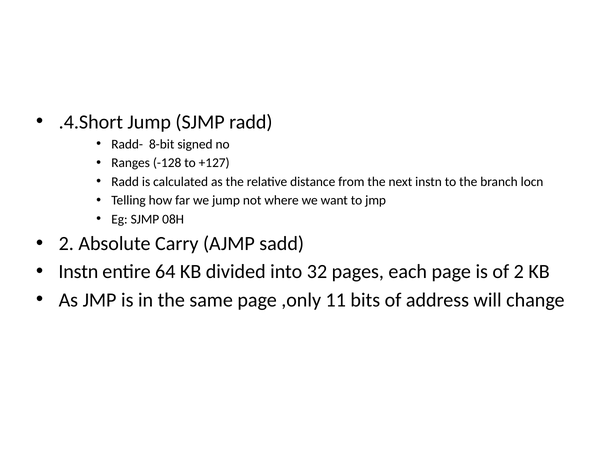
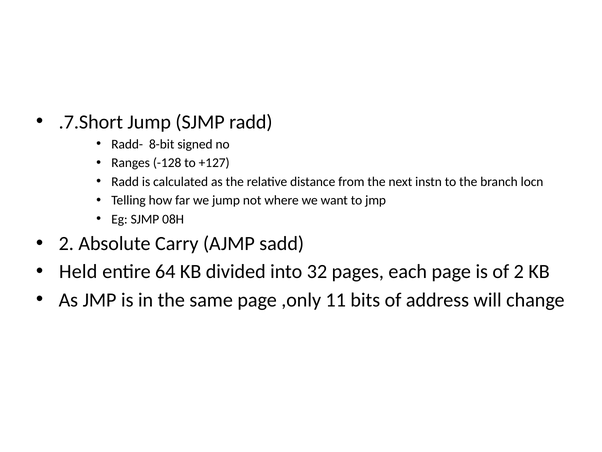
.4.Short: .4.Short -> .7.Short
Instn at (78, 271): Instn -> Held
